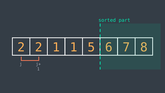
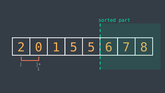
2 2: 2 -> 0
1 1: 1 -> 5
